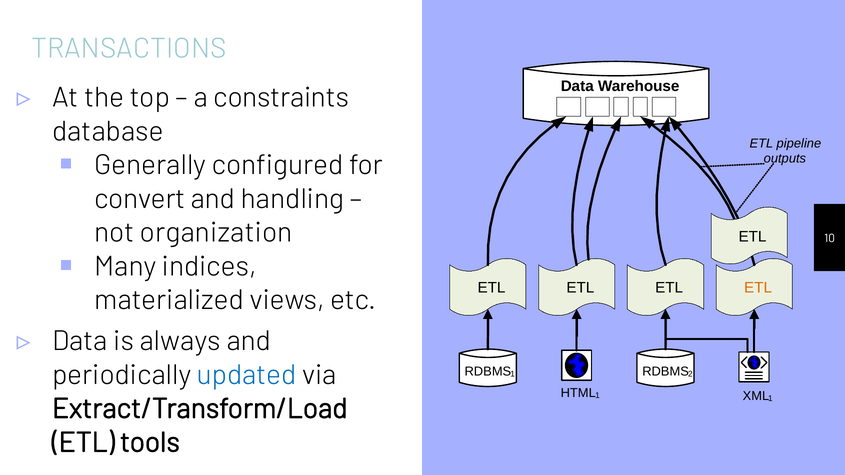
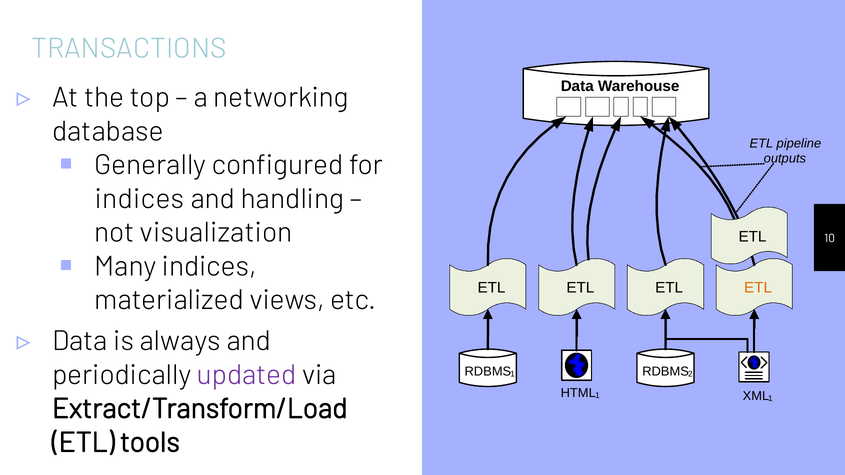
constraints: constraints -> networking
convert at (140, 199): convert -> indices
organization: organization -> visualization
updated colour: blue -> purple
